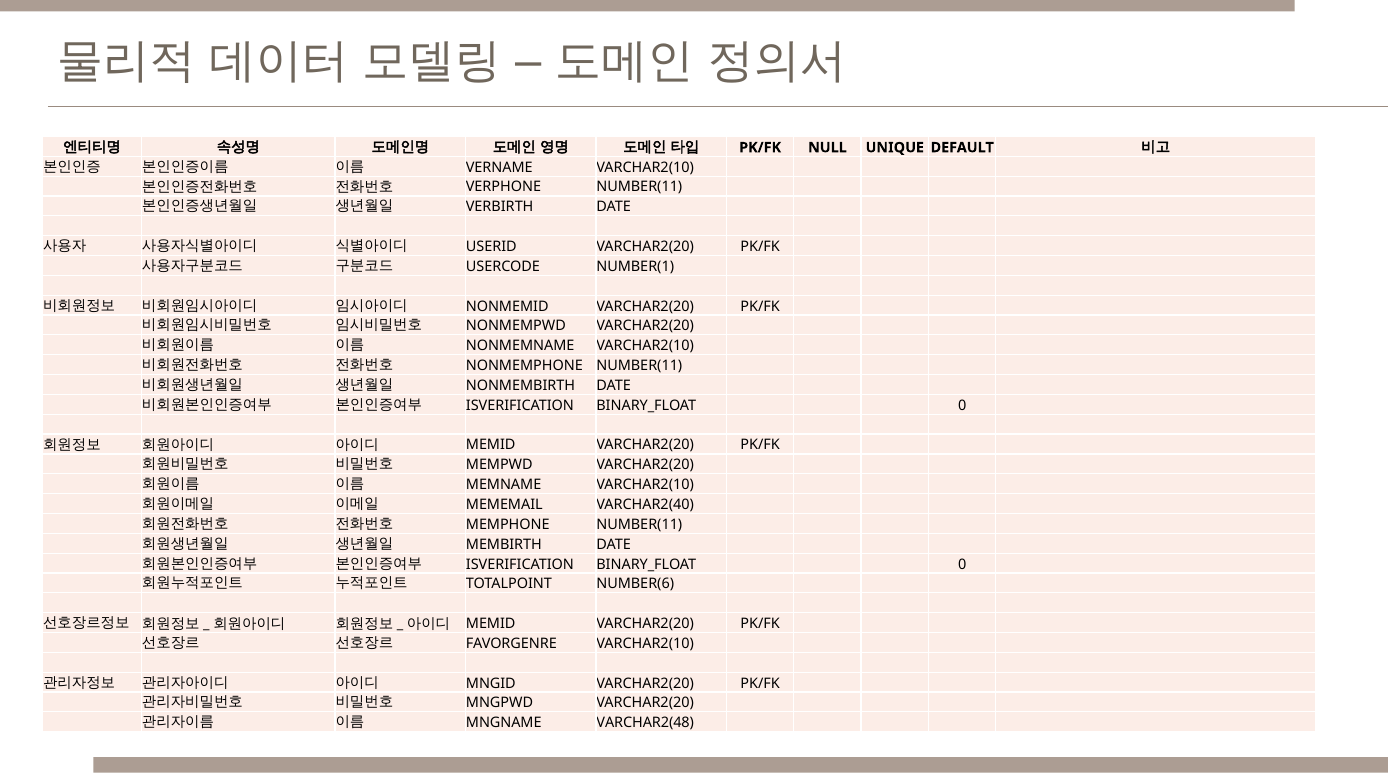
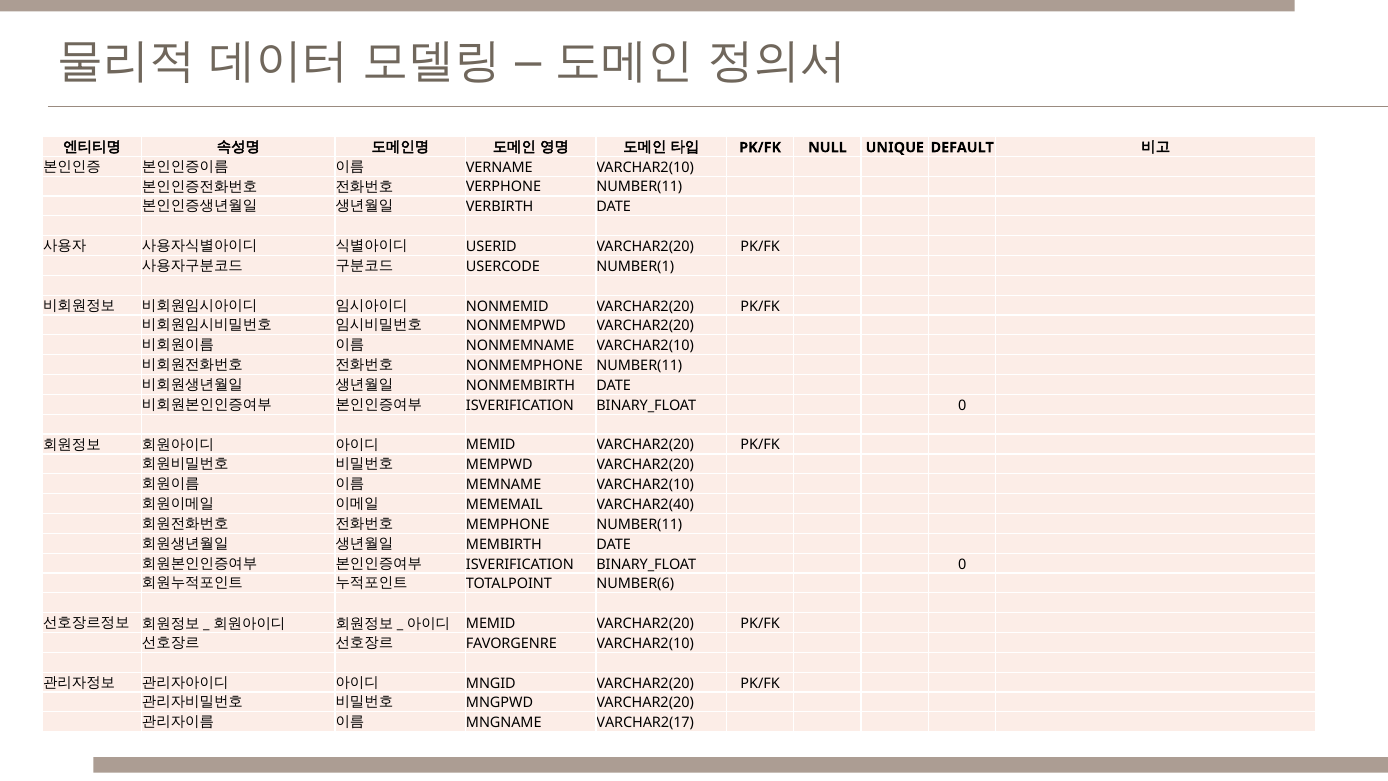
VARCHAR2(48: VARCHAR2(48 -> VARCHAR2(17
